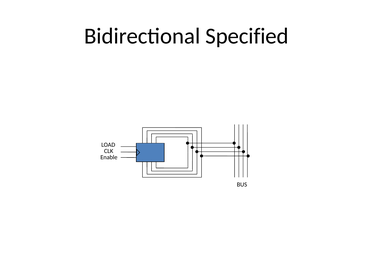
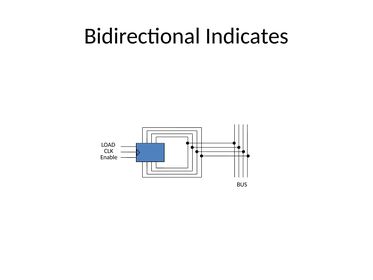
Specified: Specified -> Indicates
